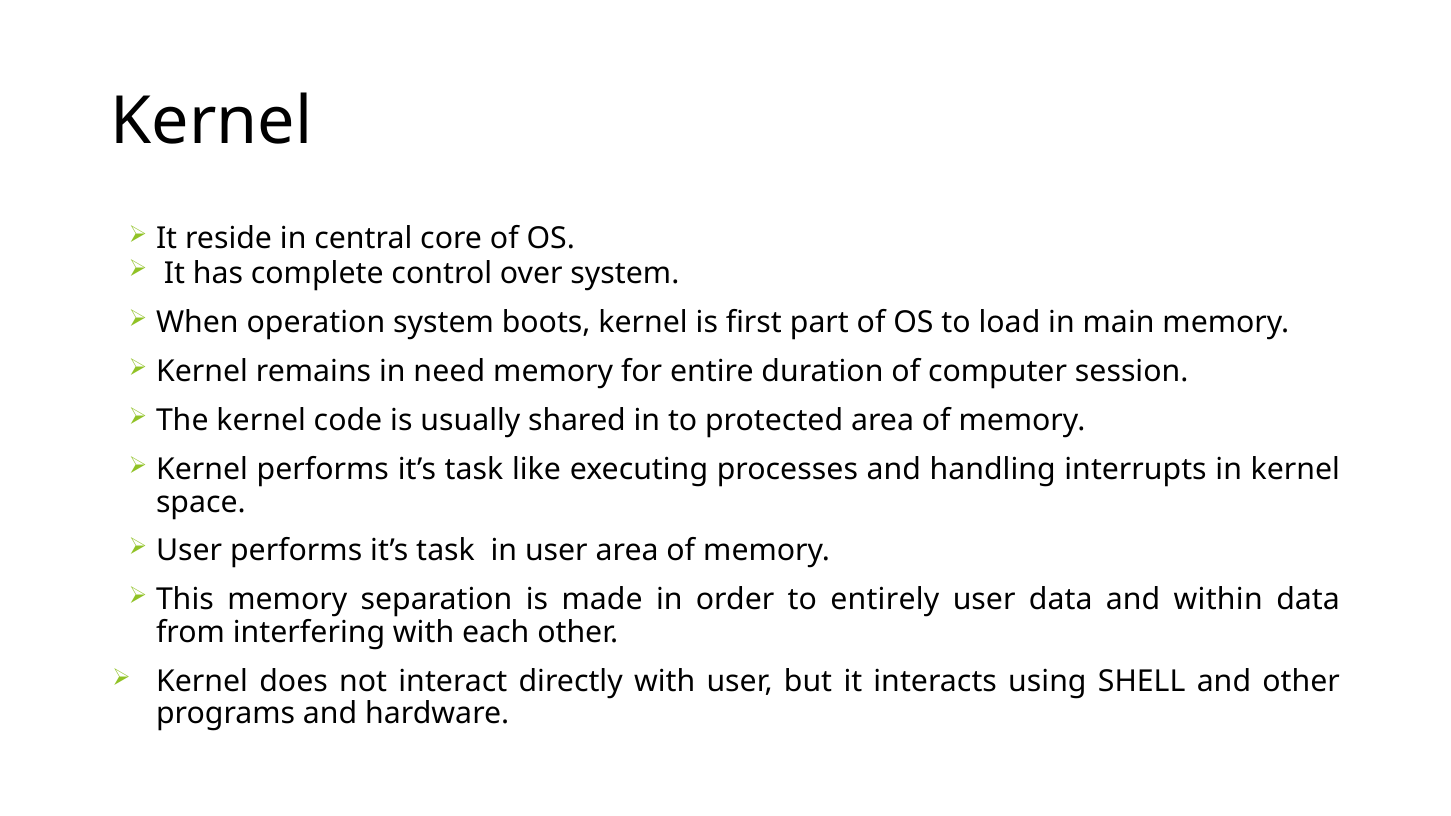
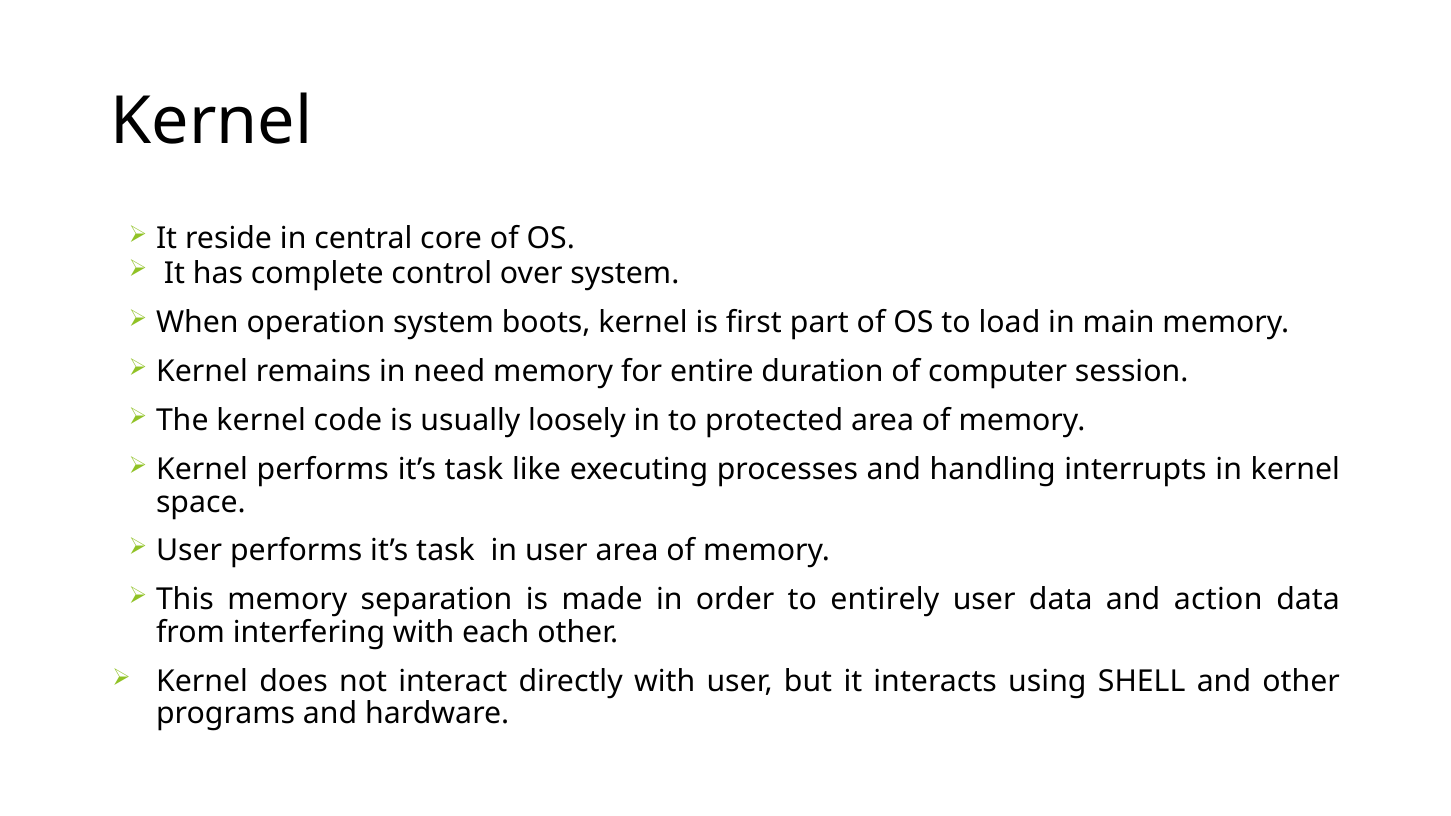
shared: shared -> loosely
within: within -> action
